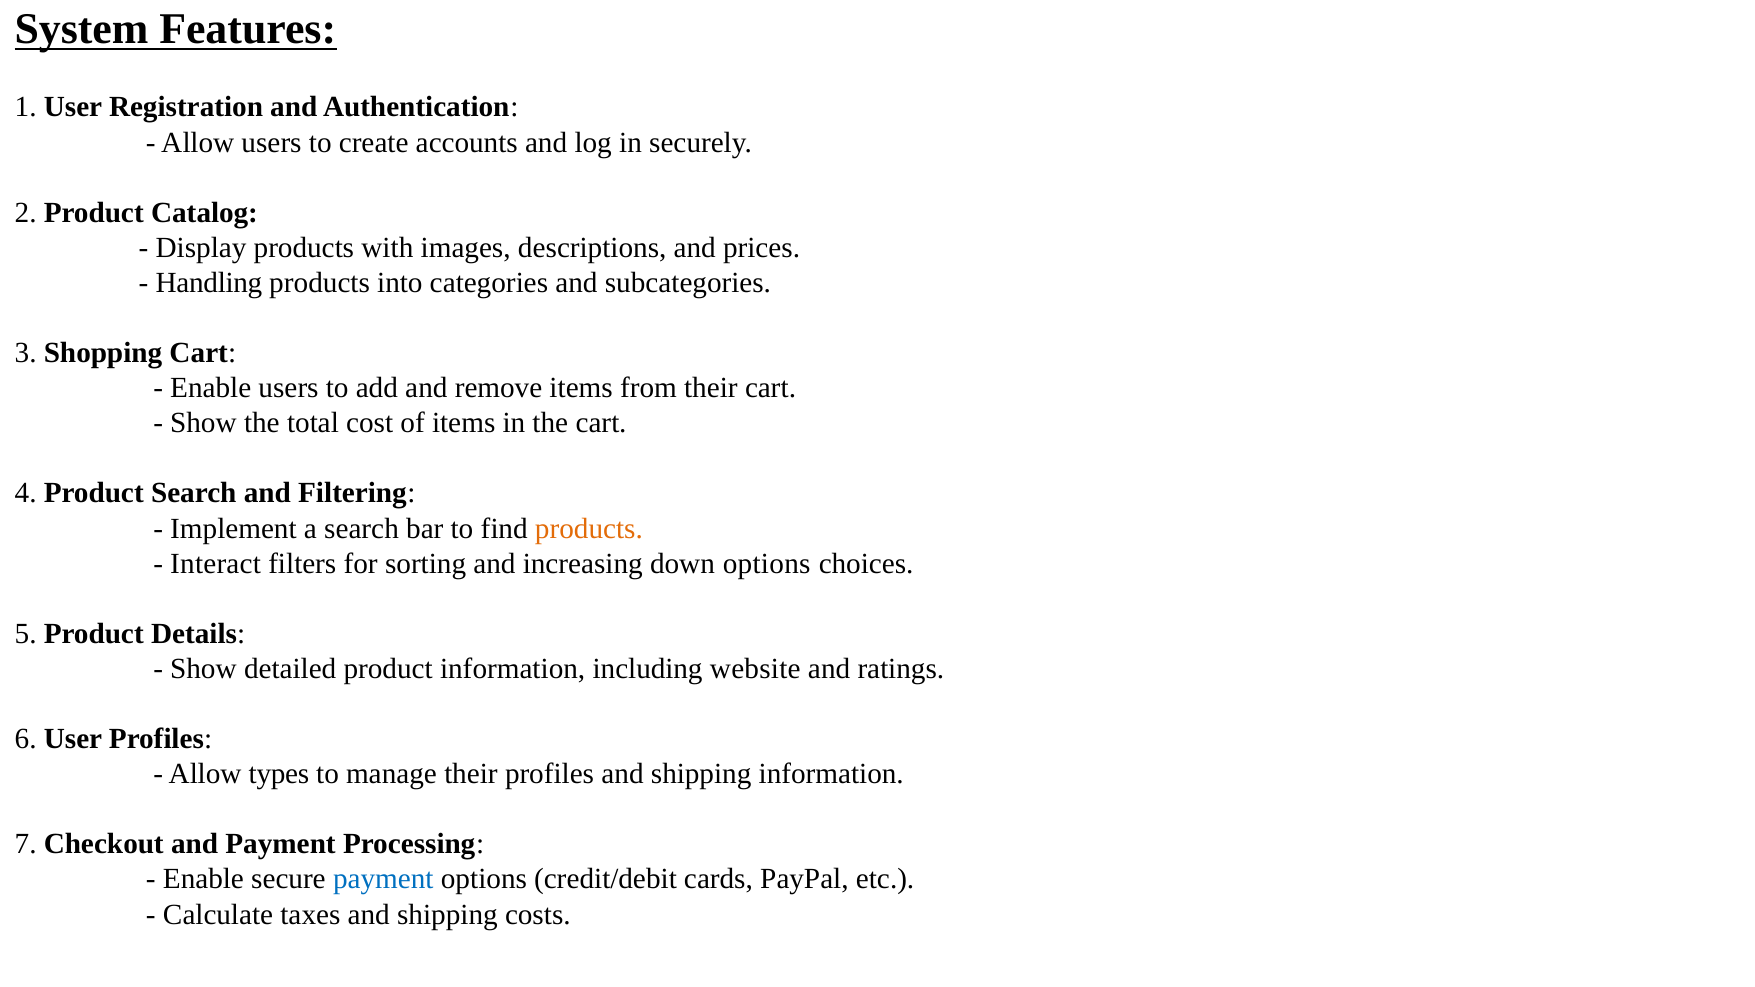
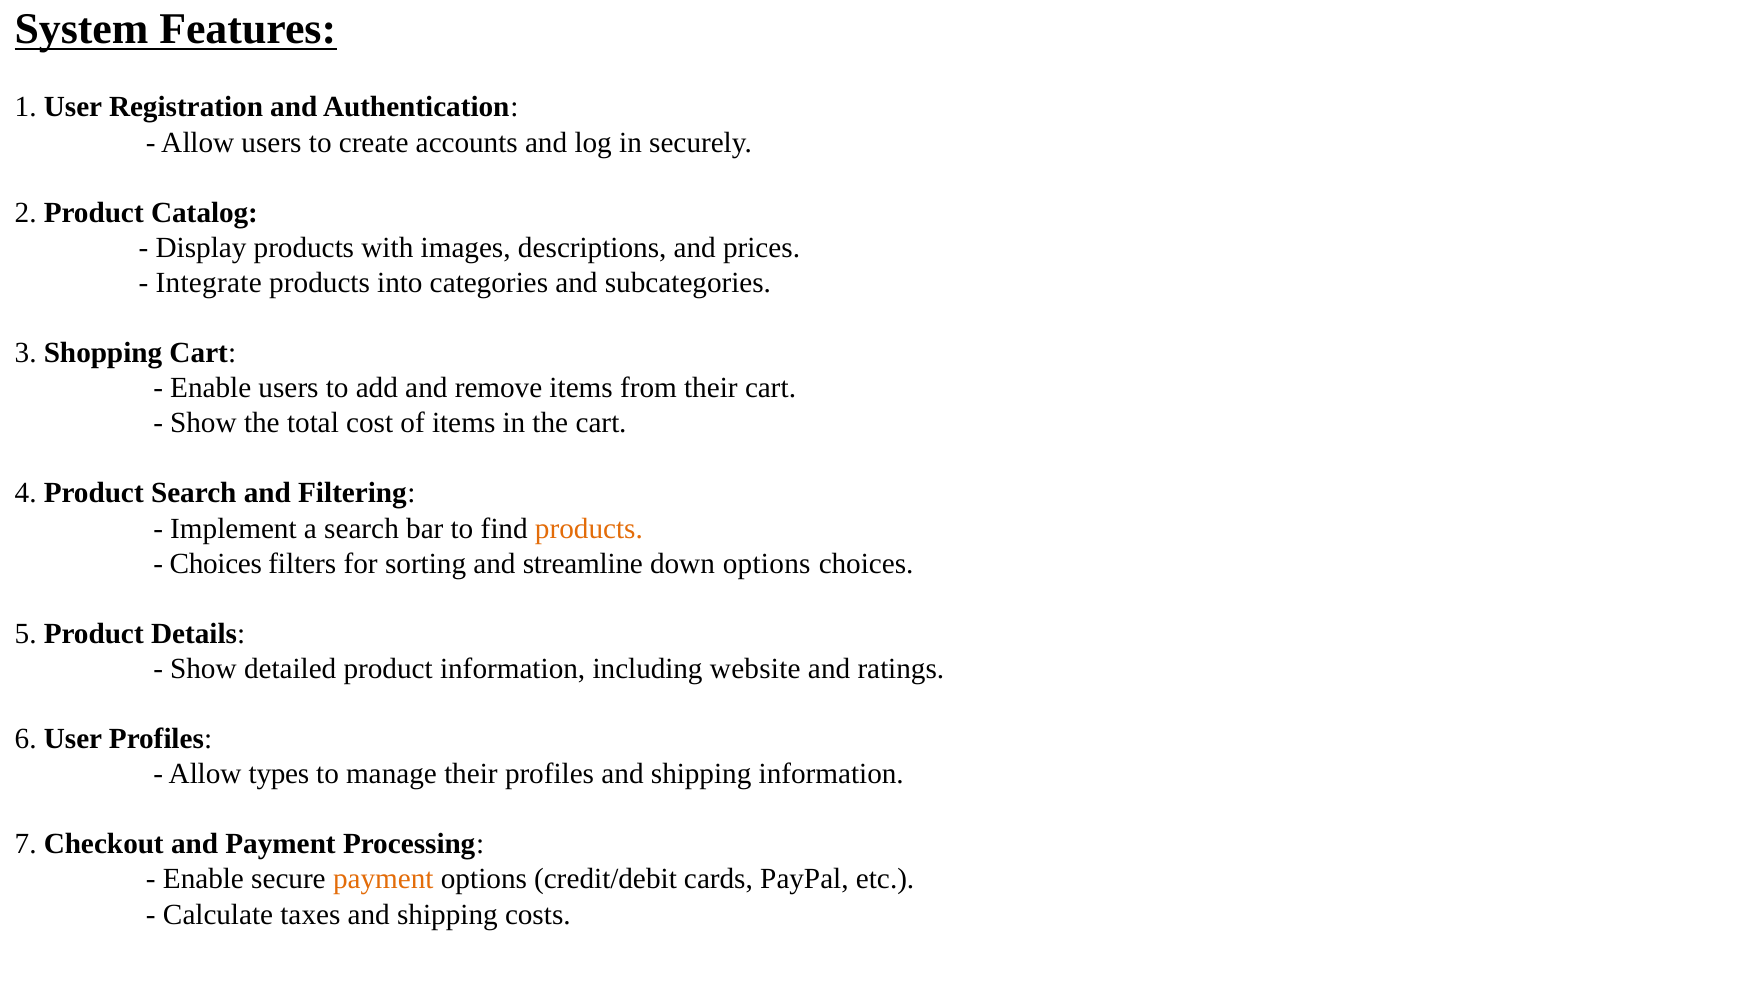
Handling: Handling -> Integrate
Interact at (216, 564): Interact -> Choices
increasing: increasing -> streamline
payment at (383, 880) colour: blue -> orange
